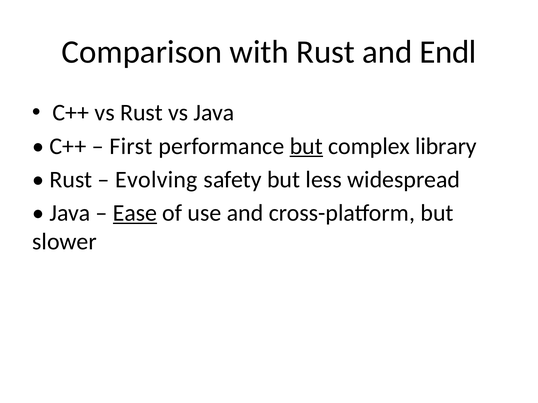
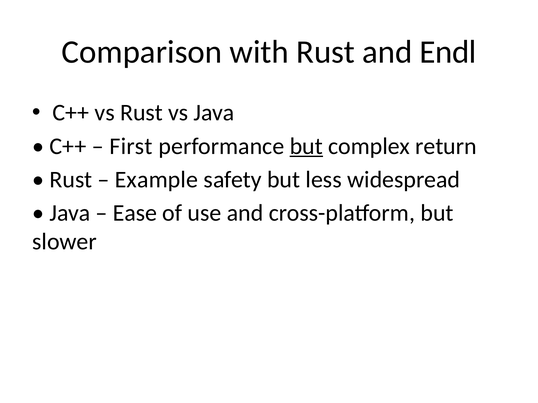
library: library -> return
Evolving: Evolving -> Example
Ease underline: present -> none
